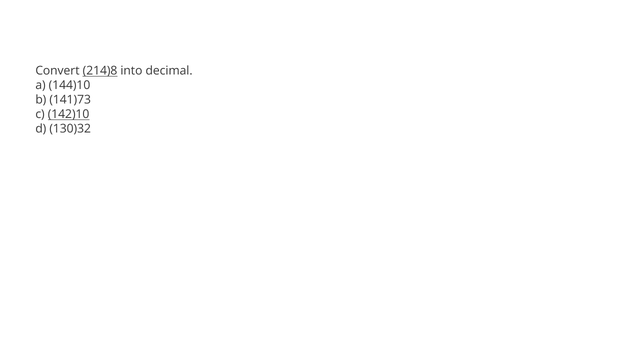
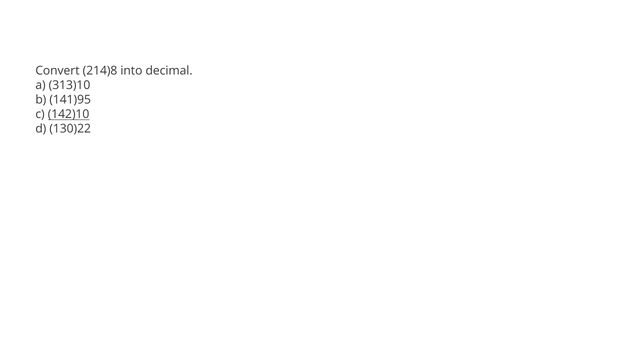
214)8 underline: present -> none
144)10: 144)10 -> 313)10
141)73: 141)73 -> 141)95
130)32: 130)32 -> 130)22
